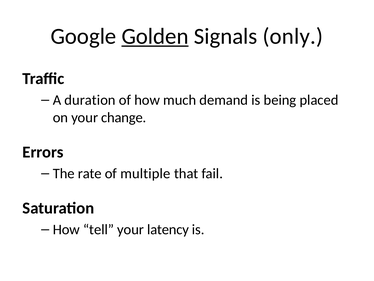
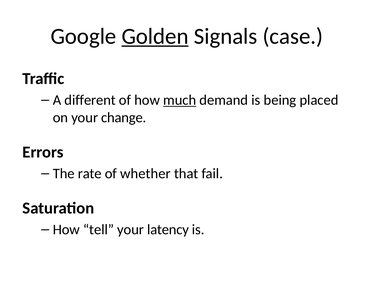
only: only -> case
duration: duration -> different
much underline: none -> present
multiple: multiple -> whether
